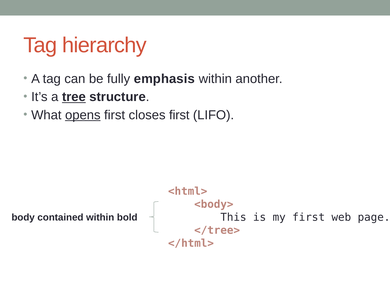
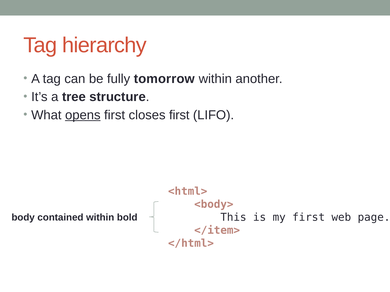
emphasis: emphasis -> tomorrow
tree underline: present -> none
</tree>: </tree> -> </item>
